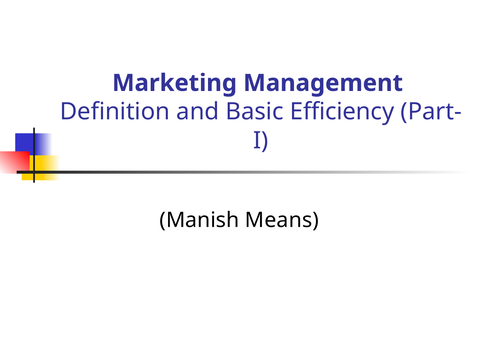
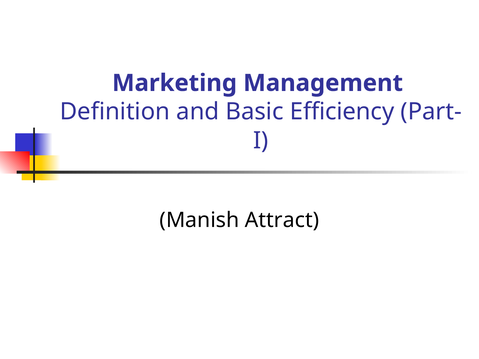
Means: Means -> Attract
